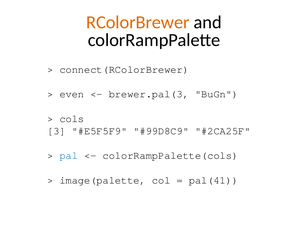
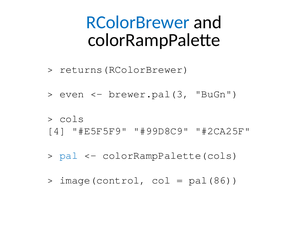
RColorBrewer colour: orange -> blue
connect(RColorBrewer: connect(RColorBrewer -> returns(RColorBrewer
3: 3 -> 4
image(palette: image(palette -> image(control
pal(41: pal(41 -> pal(86
